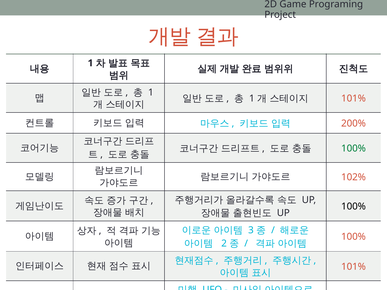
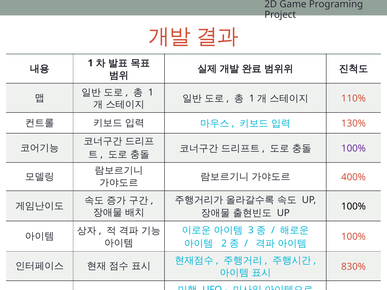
101% at (353, 99): 101% -> 110%
200%: 200% -> 130%
100% at (353, 149) colour: green -> purple
102%: 102% -> 400%
101% at (353, 267): 101% -> 830%
